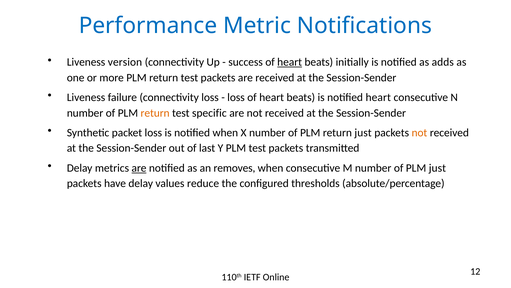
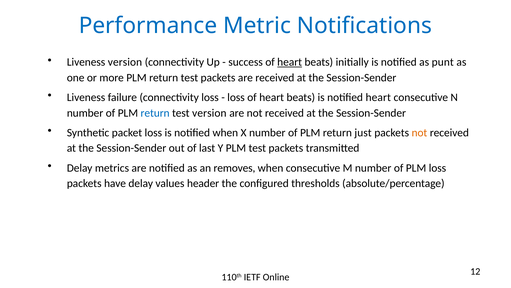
adds: adds -> punt
return at (155, 113) colour: orange -> blue
test specific: specific -> version
are at (139, 168) underline: present -> none
PLM just: just -> loss
reduce: reduce -> header
